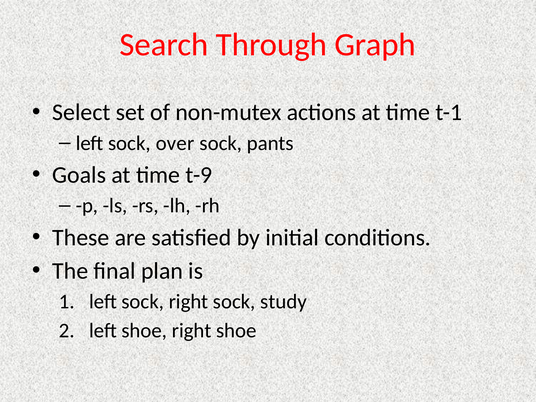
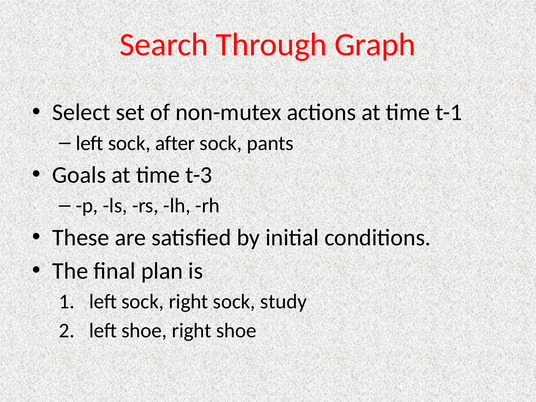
over: over -> after
t-9: t-9 -> t-3
